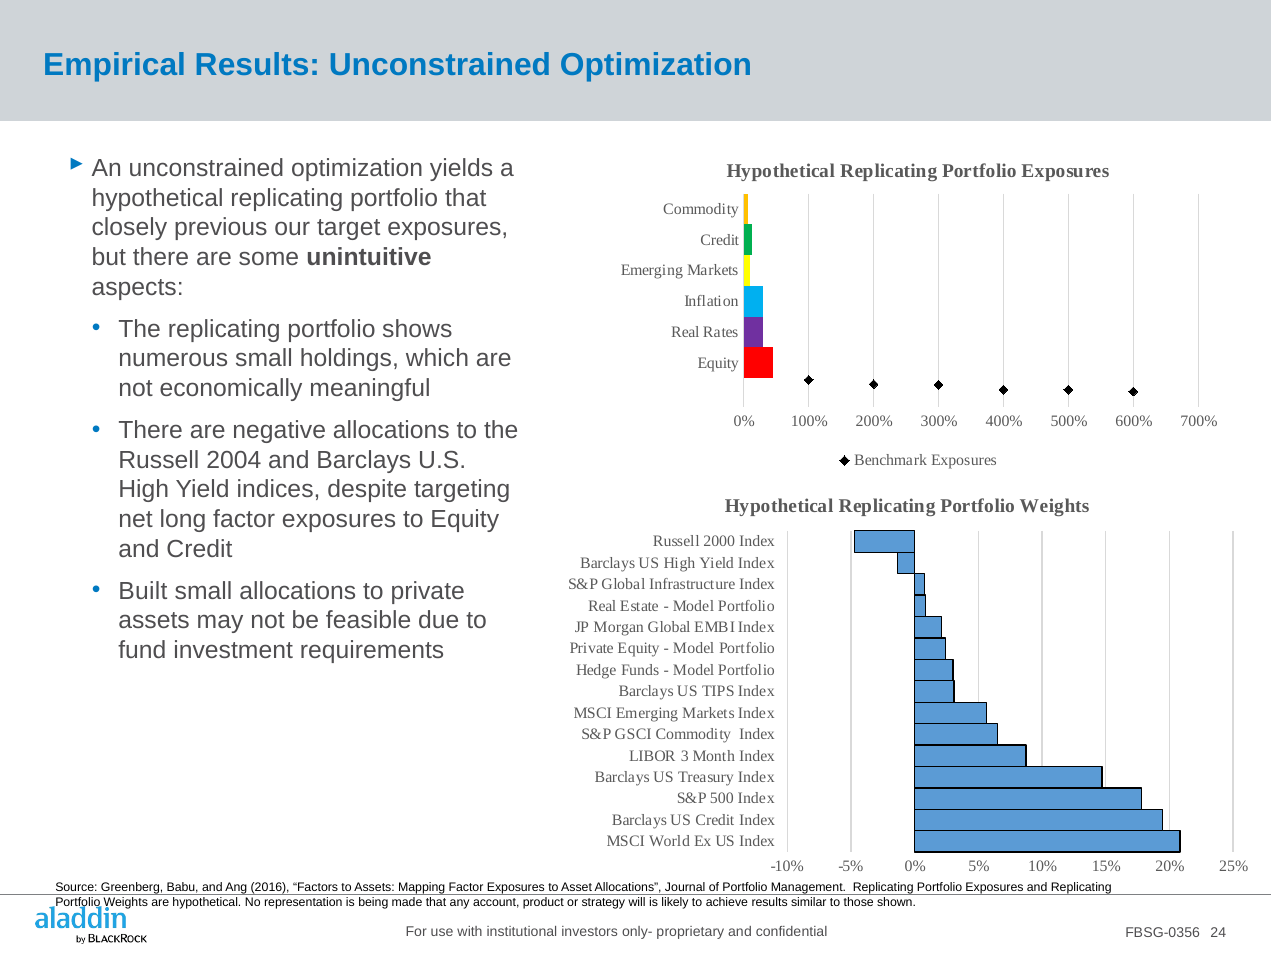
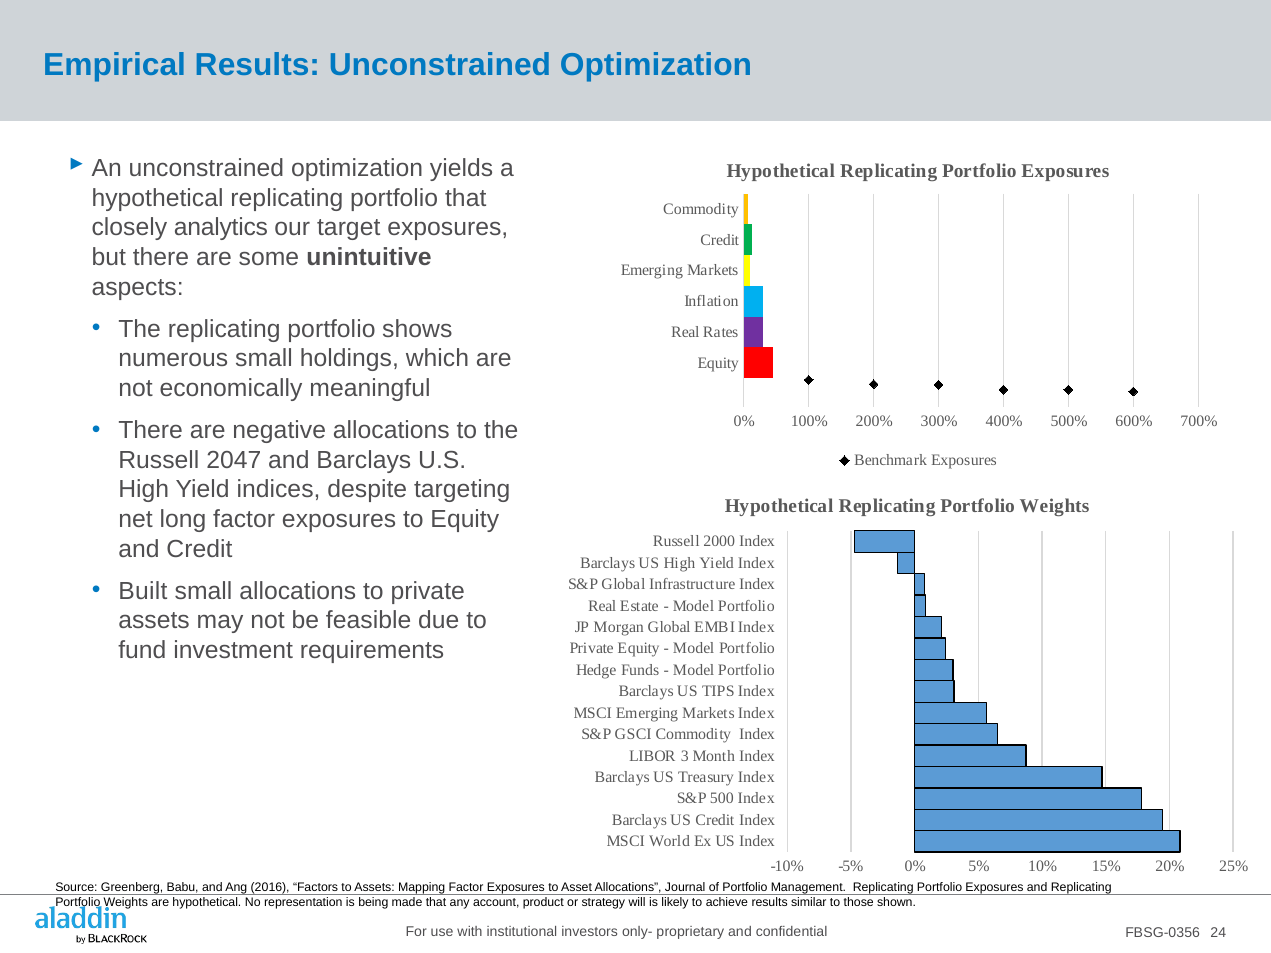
previous: previous -> analytics
2004: 2004 -> 2047
